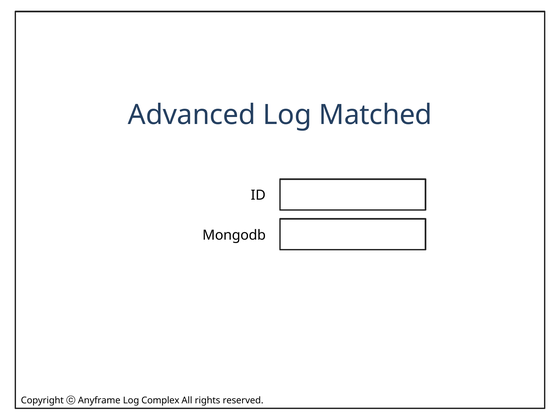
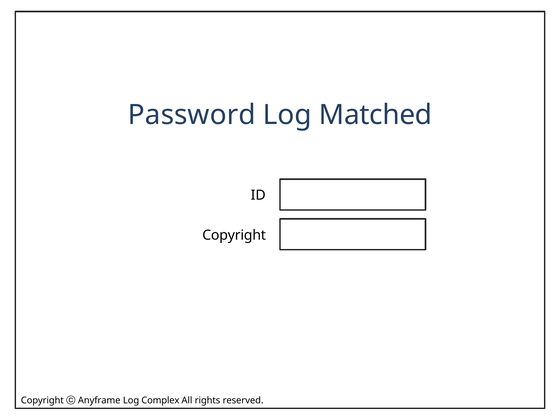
Advanced: Advanced -> Password
Mongodb at (234, 235): Mongodb -> Copyright
